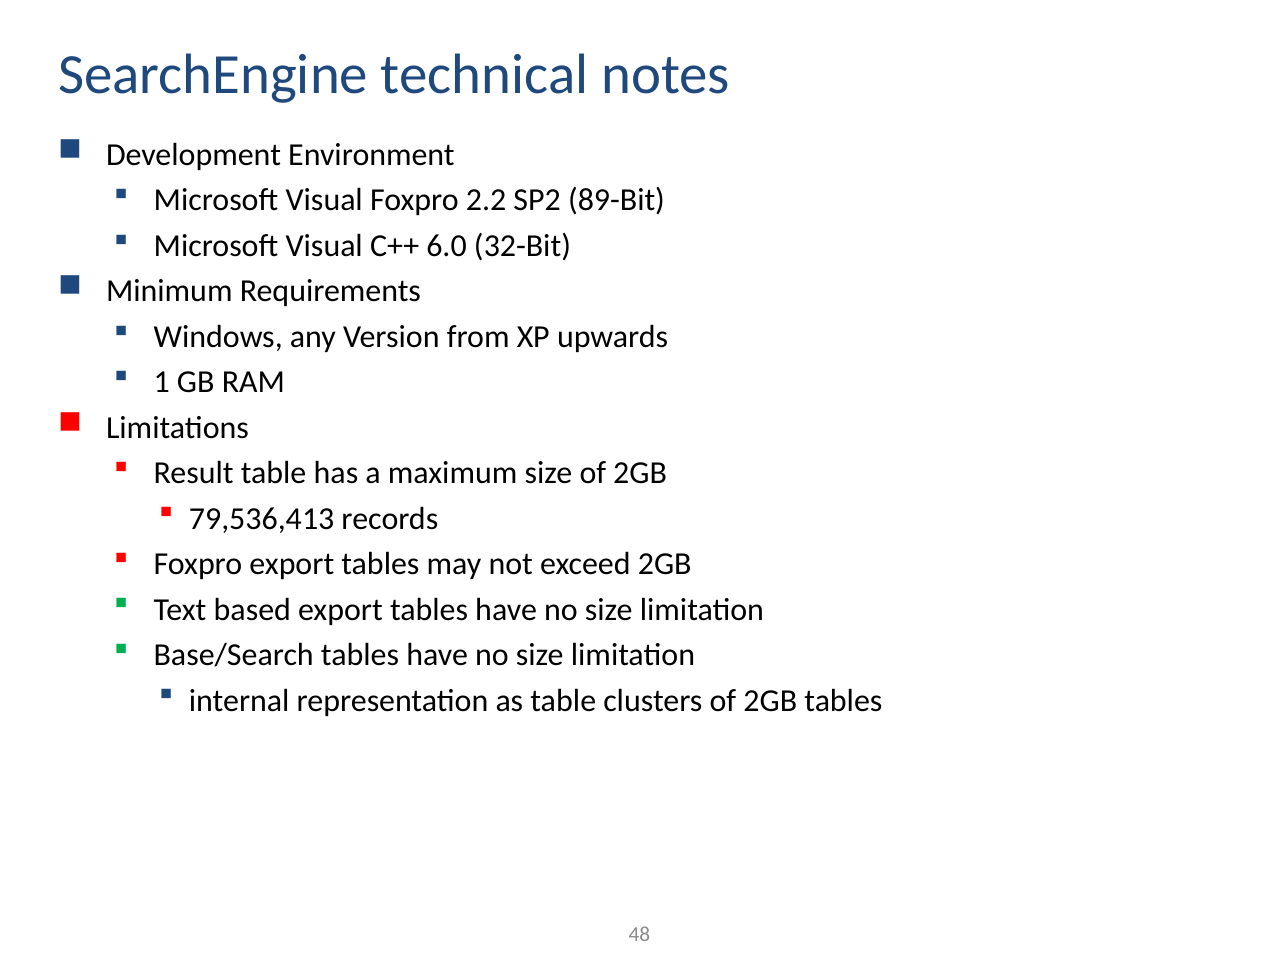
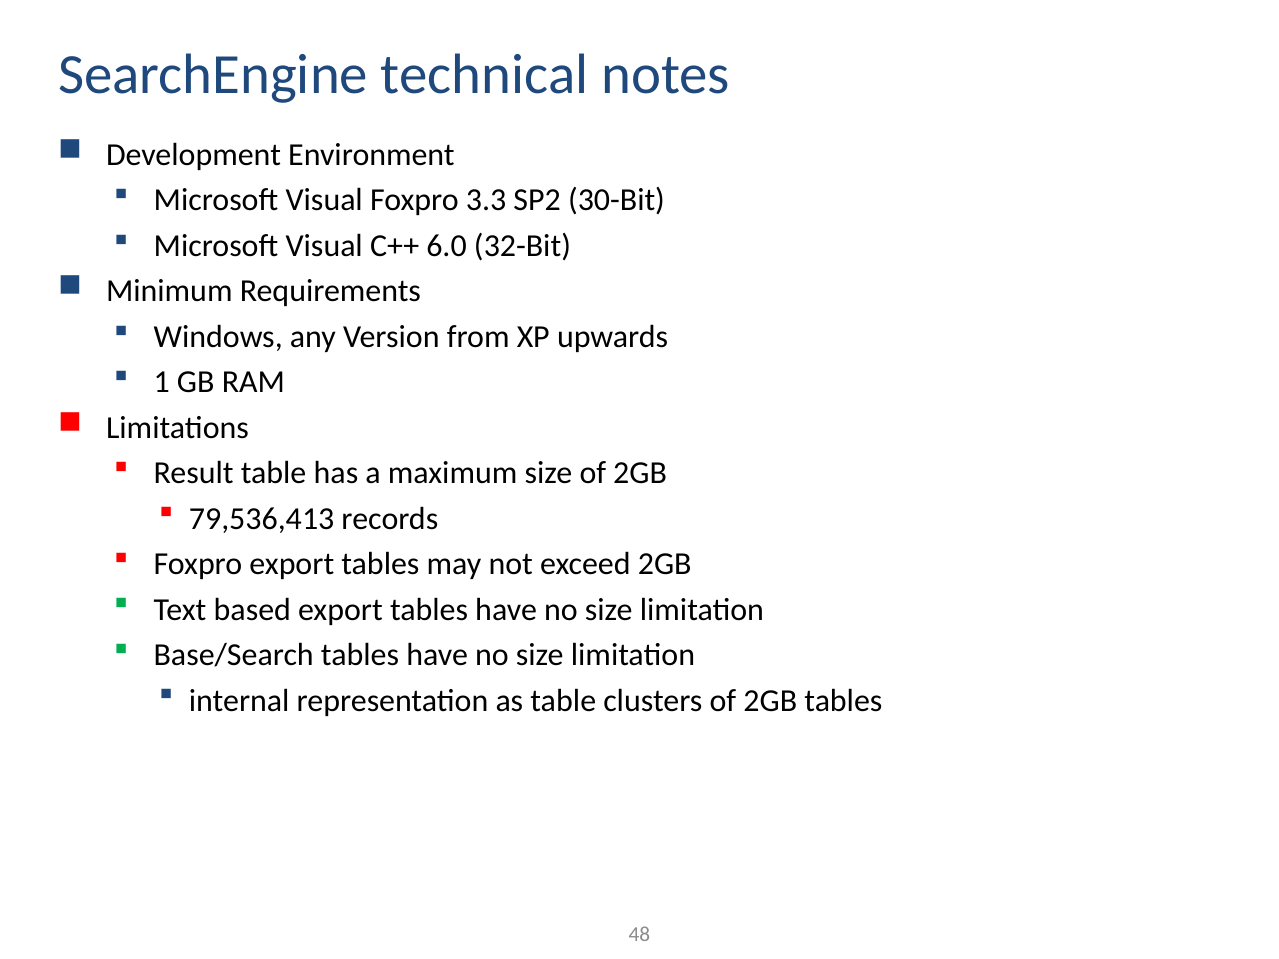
2.2: 2.2 -> 3.3
89-Bit: 89-Bit -> 30-Bit
